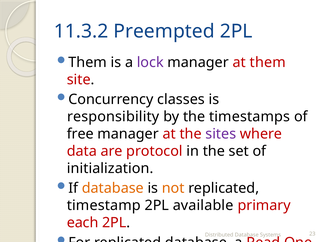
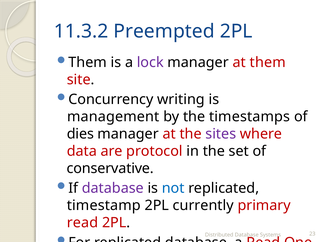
classes: classes -> writing
responsibility: responsibility -> management
free: free -> dies
initialization: initialization -> conservative
database at (113, 188) colour: orange -> purple
not colour: orange -> blue
available: available -> currently
each at (83, 223): each -> read
